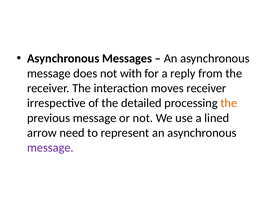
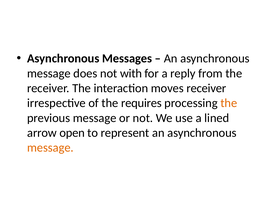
detailed: detailed -> requires
need: need -> open
message at (50, 147) colour: purple -> orange
